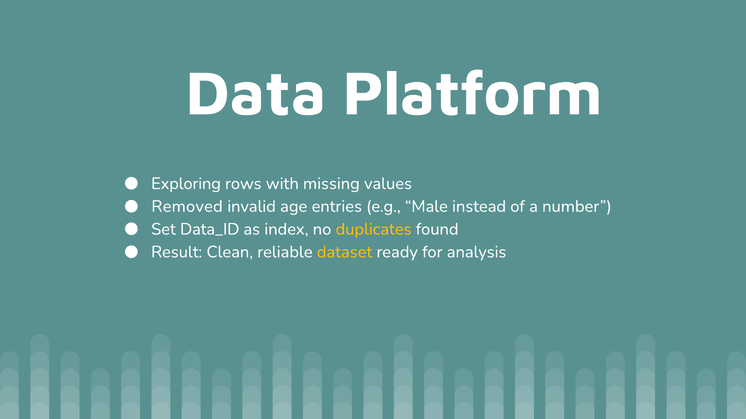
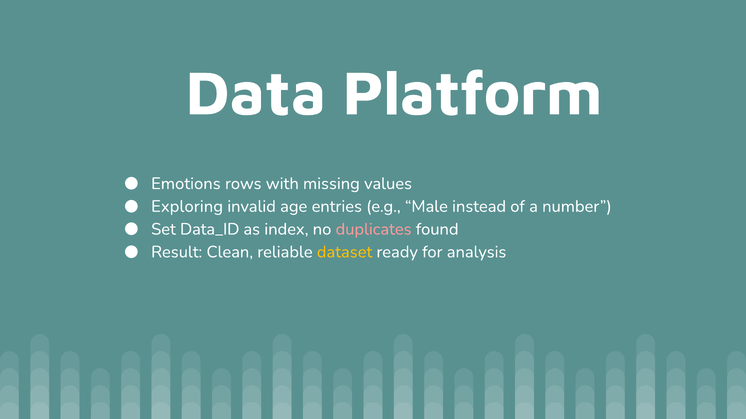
Exploring: Exploring -> Emotions
Removed: Removed -> Exploring
duplicates colour: yellow -> pink
